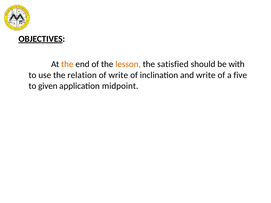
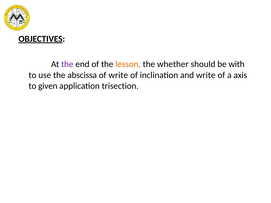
the at (67, 64) colour: orange -> purple
satisfied: satisfied -> whether
relation: relation -> abscissa
five: five -> axis
midpoint: midpoint -> trisection
